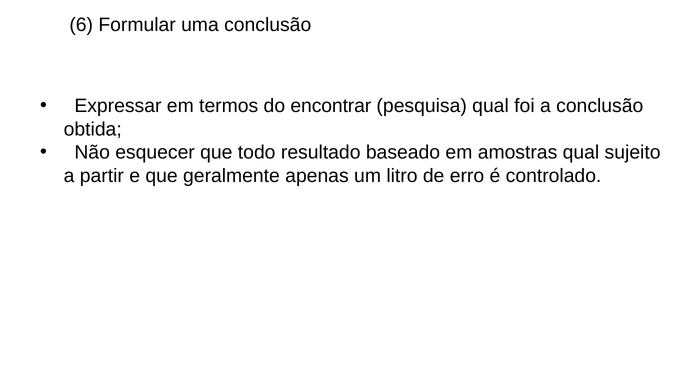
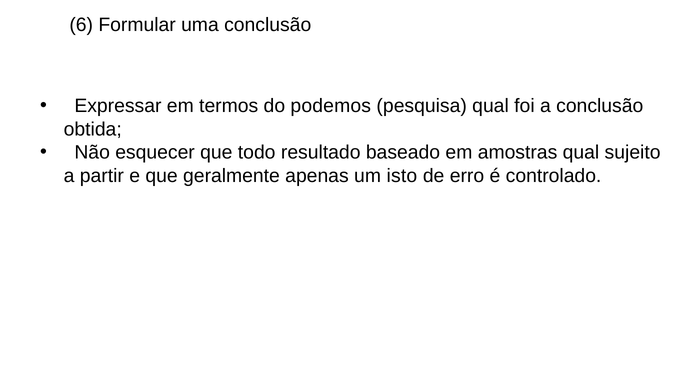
encontrar: encontrar -> podemos
litro: litro -> isto
